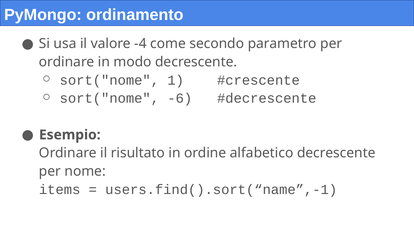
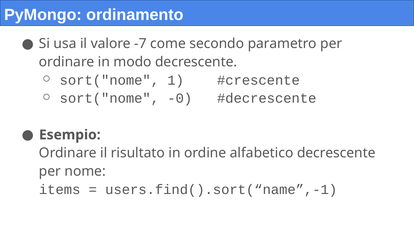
-4: -4 -> -7
-6: -6 -> -0
